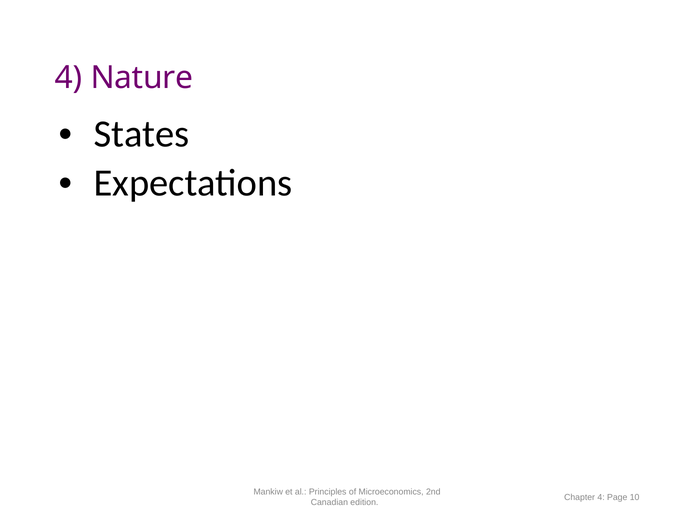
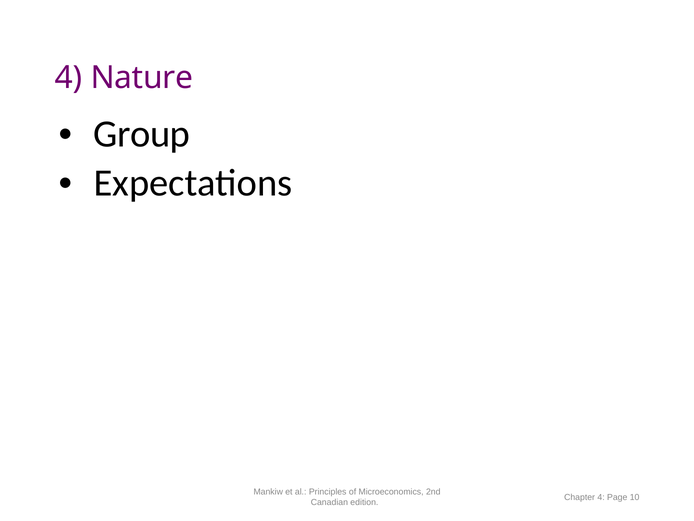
States: States -> Group
